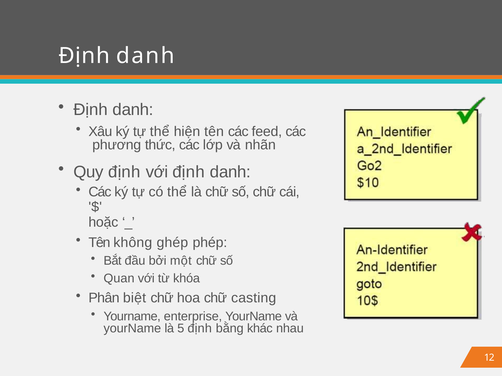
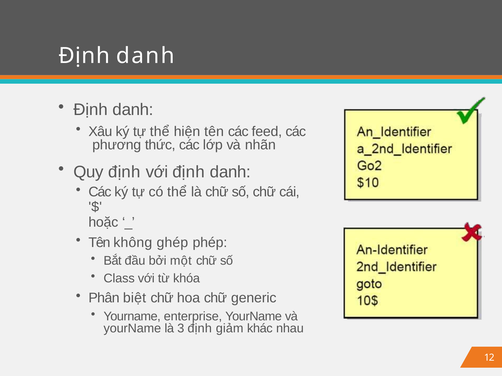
Quan: Quan -> Class
casting: casting -> generic
5: 5 -> 3
bằng: bằng -> giảm
